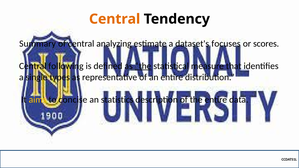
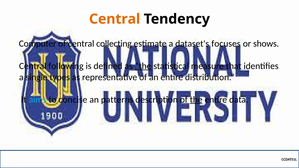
Summary: Summary -> Computer
analyzing: analyzing -> collecting
scores: scores -> shows
aims colour: yellow -> light blue
statistics: statistics -> patterns
the at (196, 100) underline: none -> present
